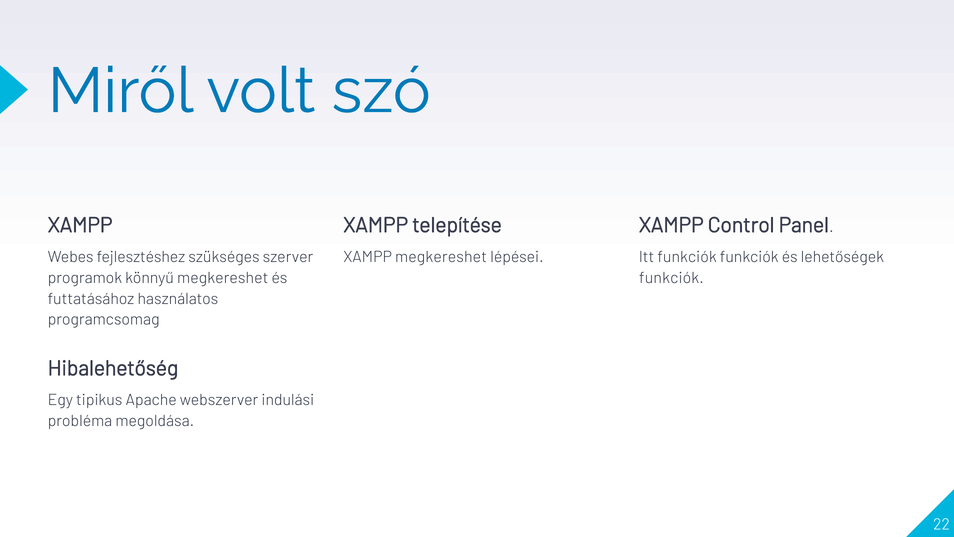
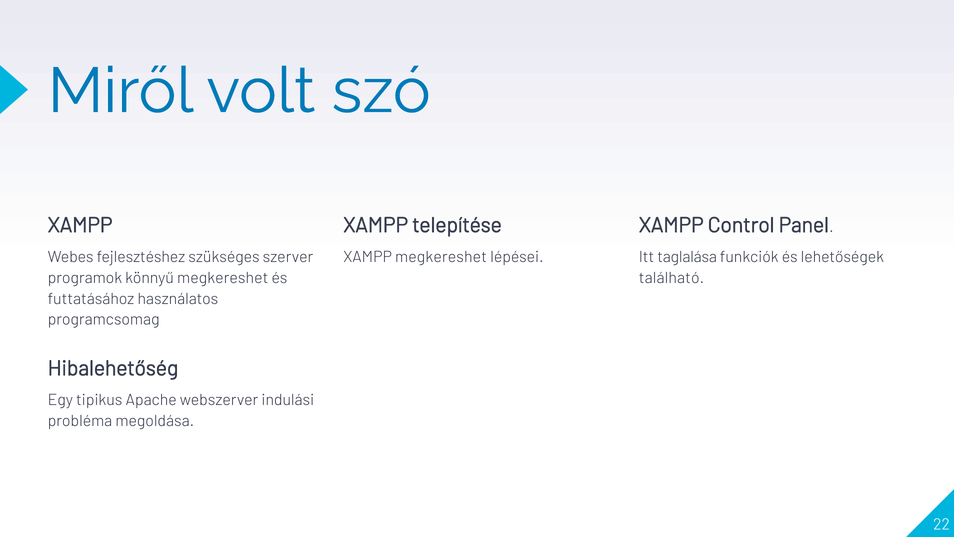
Itt funkciók: funkciók -> taglalása
funkciók at (671, 278): funkciók -> található
